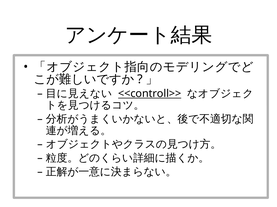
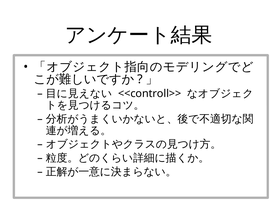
<<controll>> underline: present -> none
